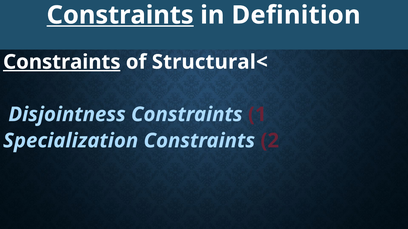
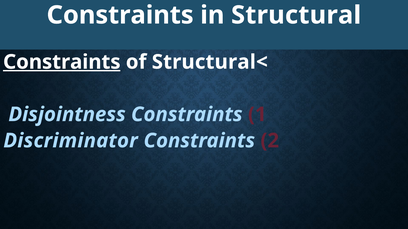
Constraints at (120, 15) underline: present -> none
in Definition: Definition -> Structural
Specialization: Specialization -> Discriminator
